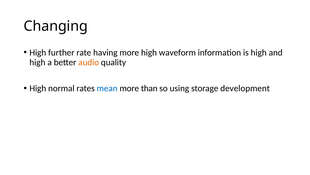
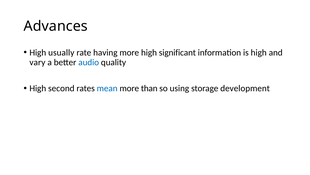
Changing: Changing -> Advances
further: further -> usually
waveform: waveform -> significant
high at (37, 62): high -> vary
audio colour: orange -> blue
normal: normal -> second
